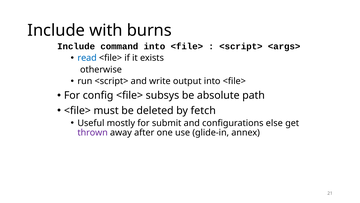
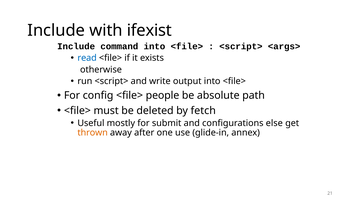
burns: burns -> ifexist
subsys: subsys -> people
thrown colour: purple -> orange
